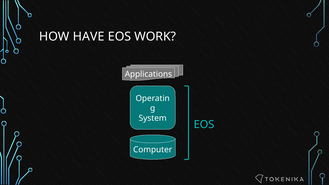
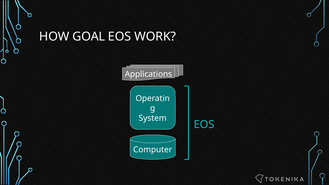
HAVE: HAVE -> GOAL
